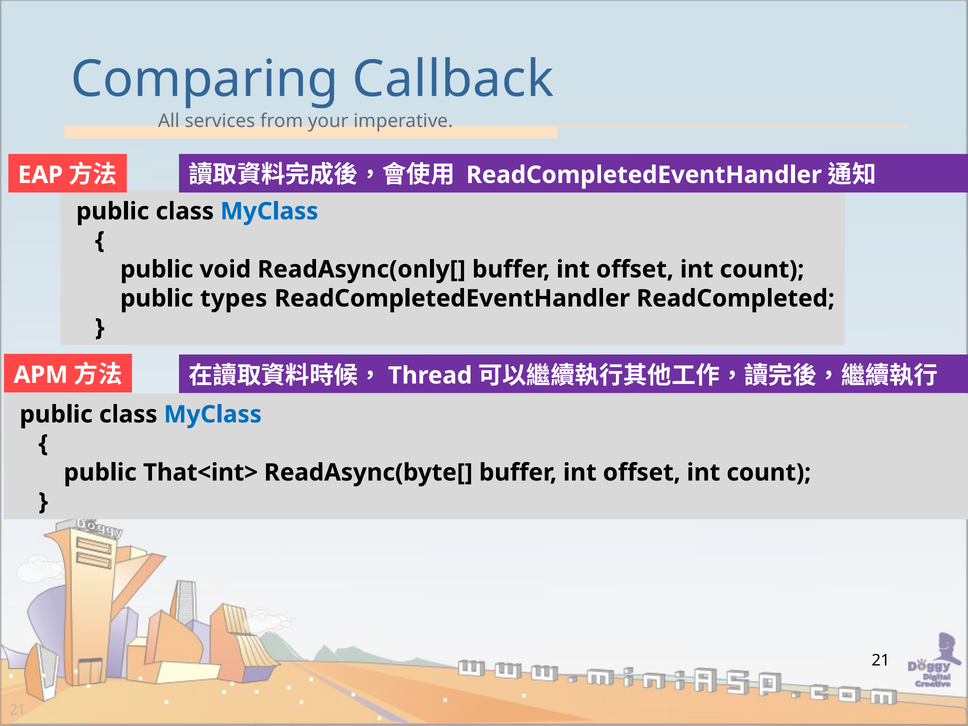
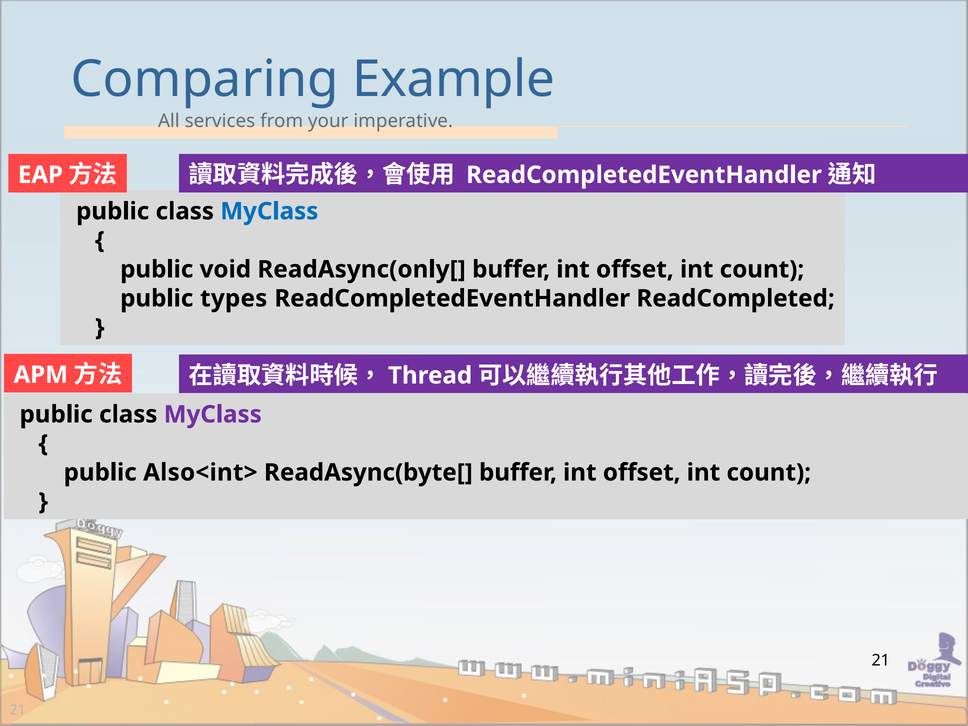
Callback: Callback -> Example
MyClass at (213, 414) colour: blue -> purple
That<int>: That<int> -> Also<int>
